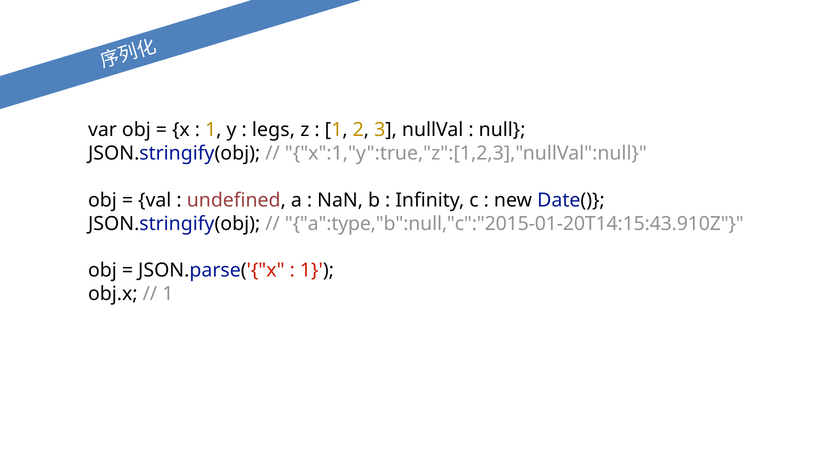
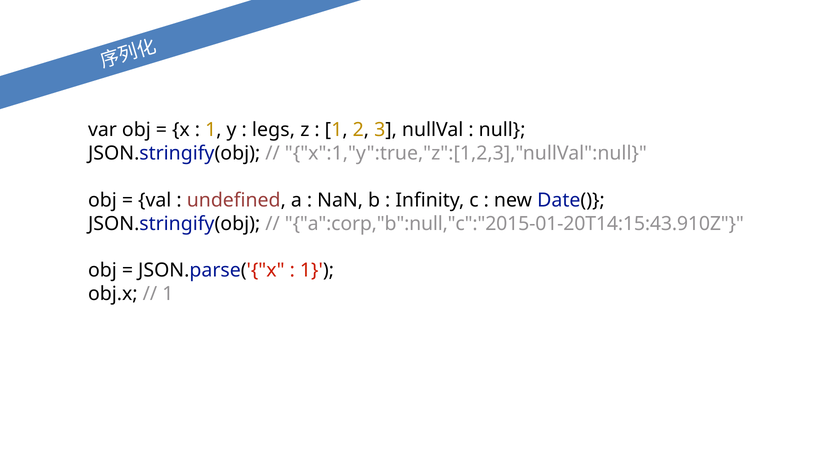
a":type,"b":null,"c":"2015-01-20T14:15:43.910Z: a":type,"b":null,"c":"2015-01-20T14:15:43.910Z -> a":corp,"b":null,"c":"2015-01-20T14:15:43.910Z
